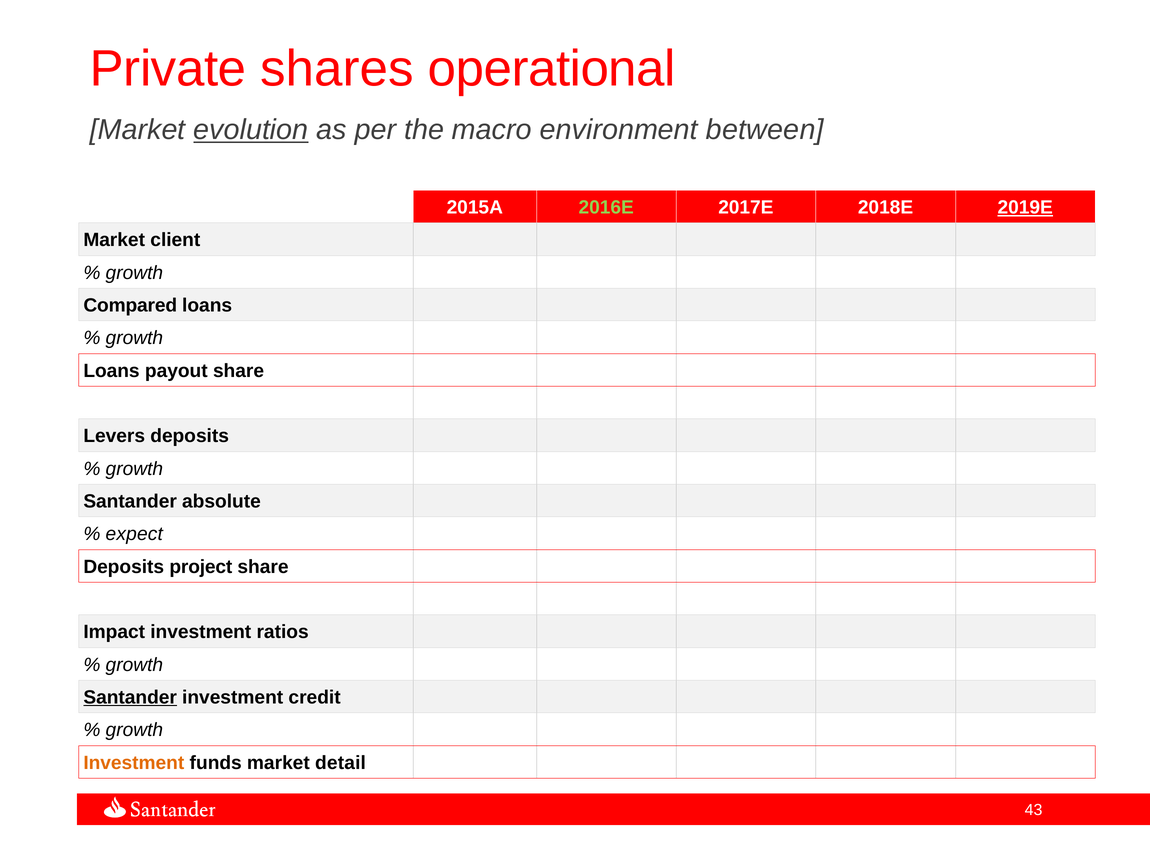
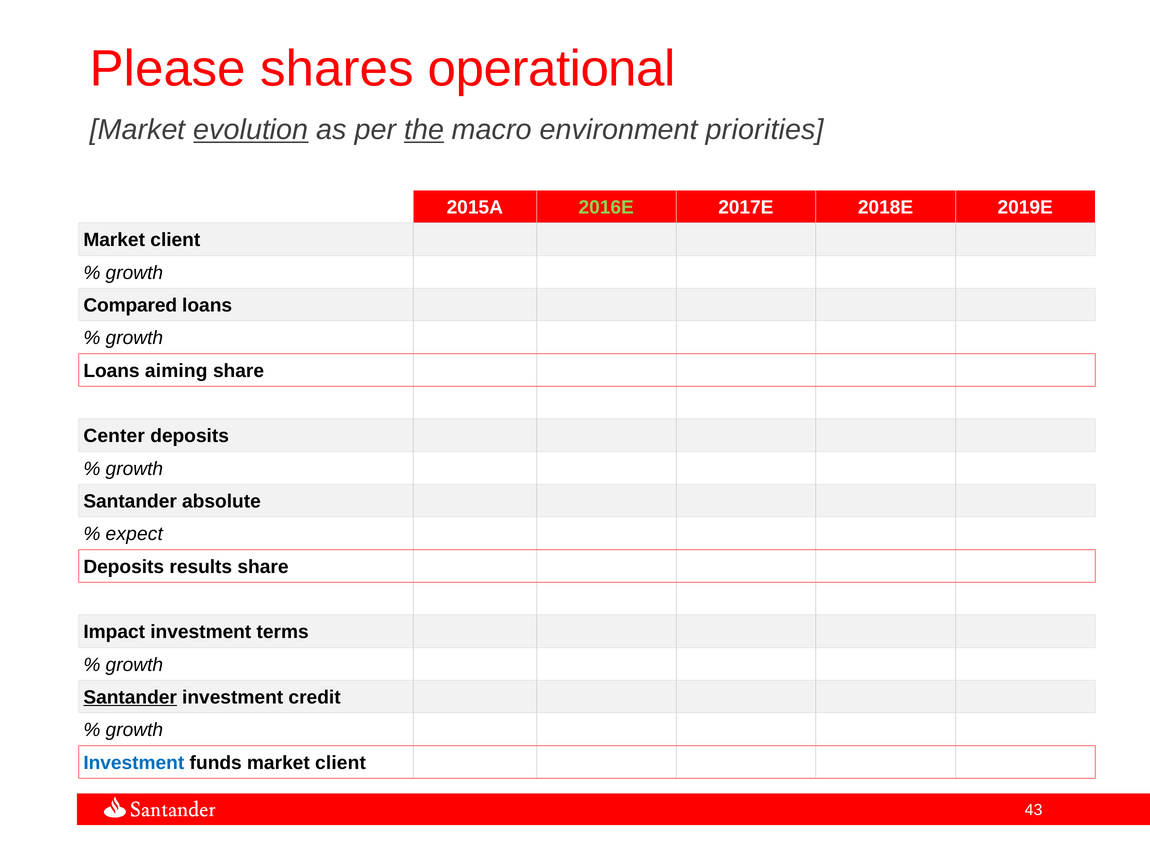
Private: Private -> Please
the underline: none -> present
between: between -> priorities
2019E underline: present -> none
payout: payout -> aiming
Levers: Levers -> Center
project: project -> results
ratios: ratios -> terms
Investment at (134, 762) colour: orange -> blue
funds market detail: detail -> client
